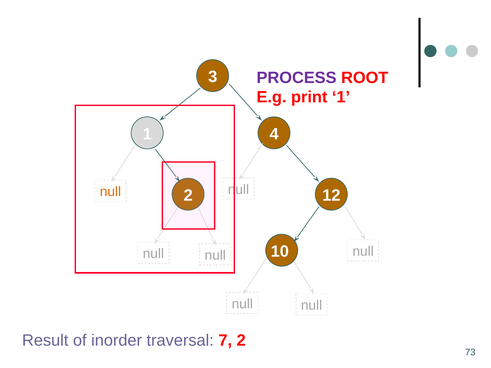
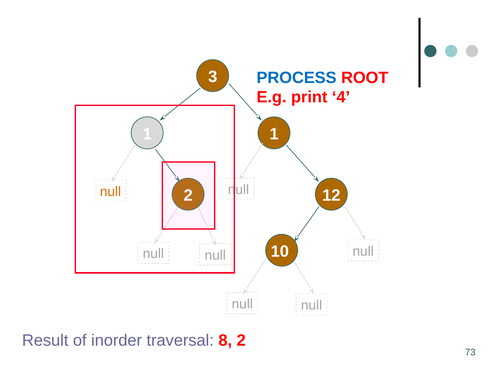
PROCESS colour: purple -> blue
print 1: 1 -> 4
1 4: 4 -> 1
7: 7 -> 8
